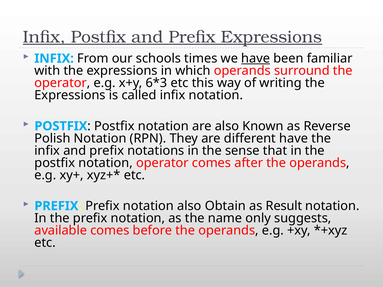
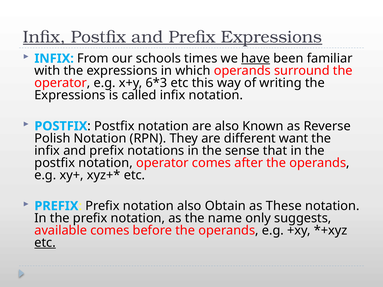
different have: have -> want
Result: Result -> These
etc at (45, 243) underline: none -> present
